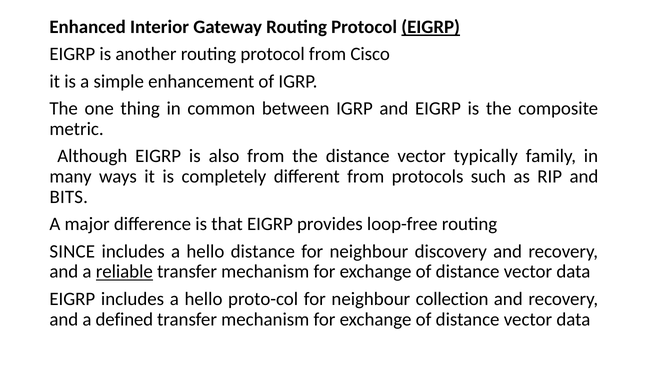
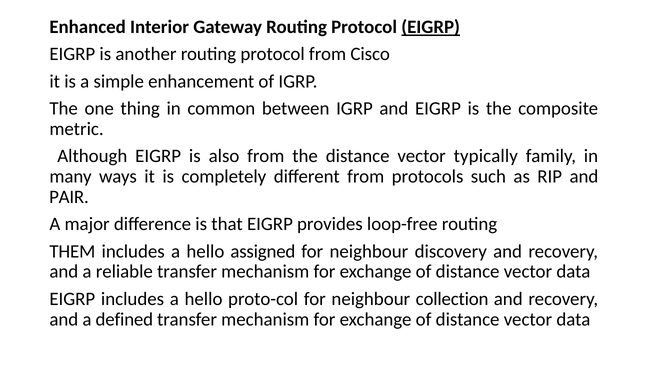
BITS: BITS -> PAIR
SINCE: SINCE -> THEM
hello distance: distance -> assigned
reliable underline: present -> none
